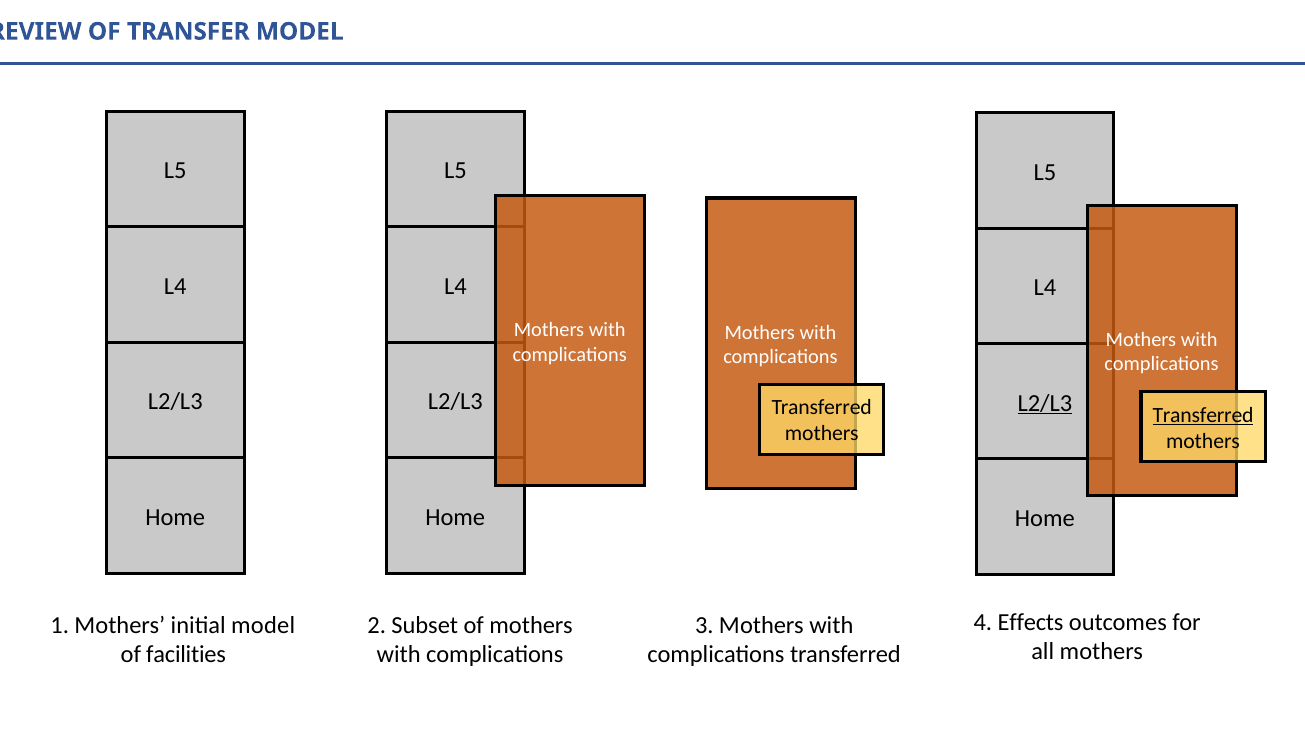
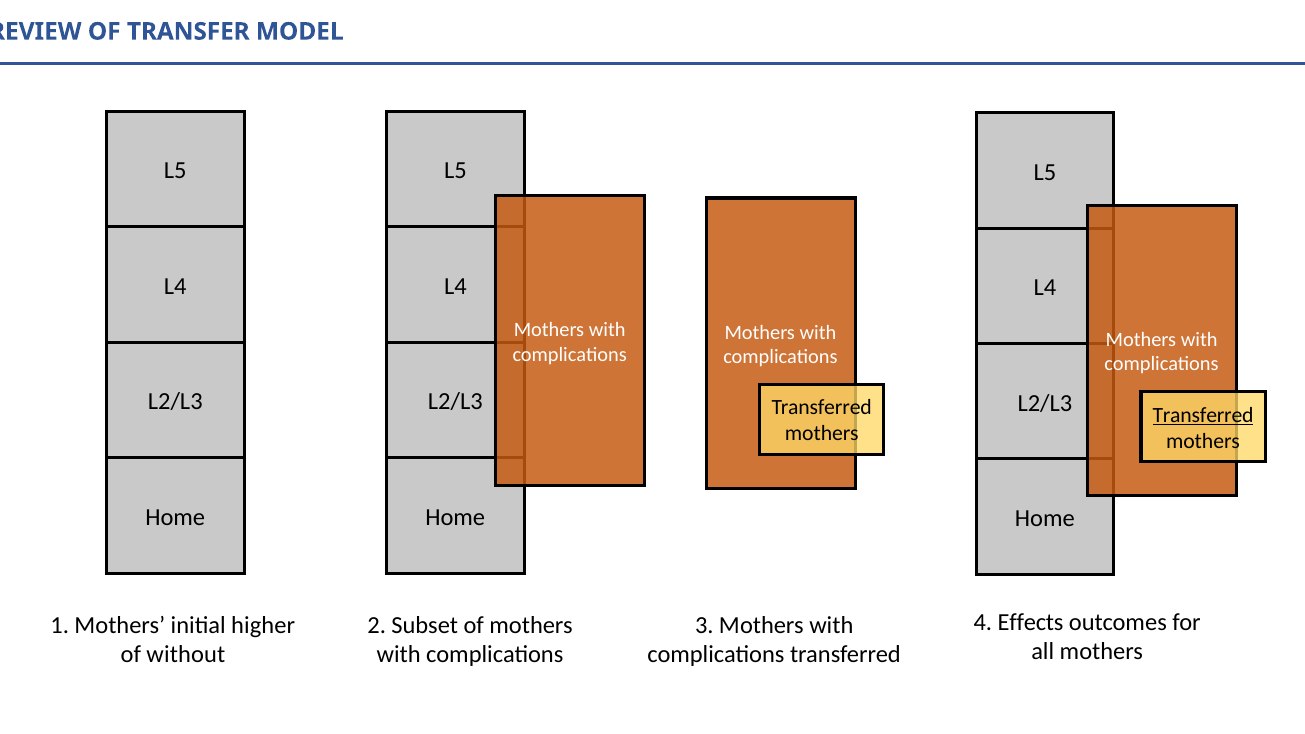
L2/L3 at (1045, 403) underline: present -> none
initial model: model -> higher
facilities: facilities -> without
